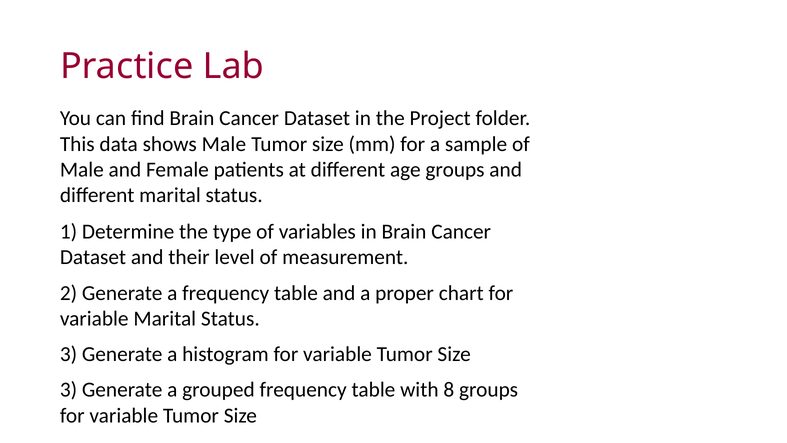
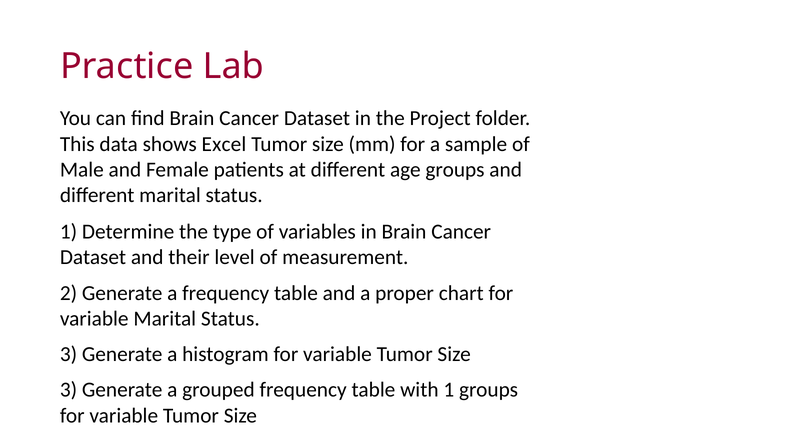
shows Male: Male -> Excel
with 8: 8 -> 1
